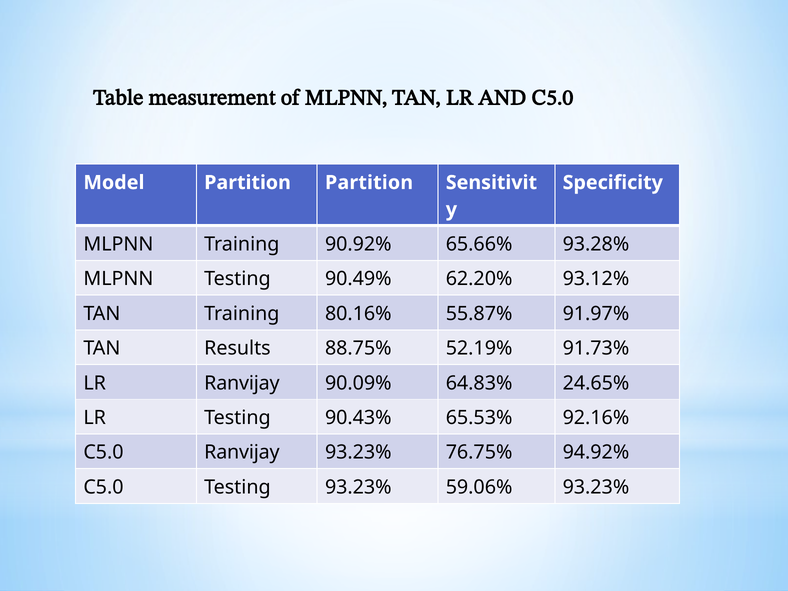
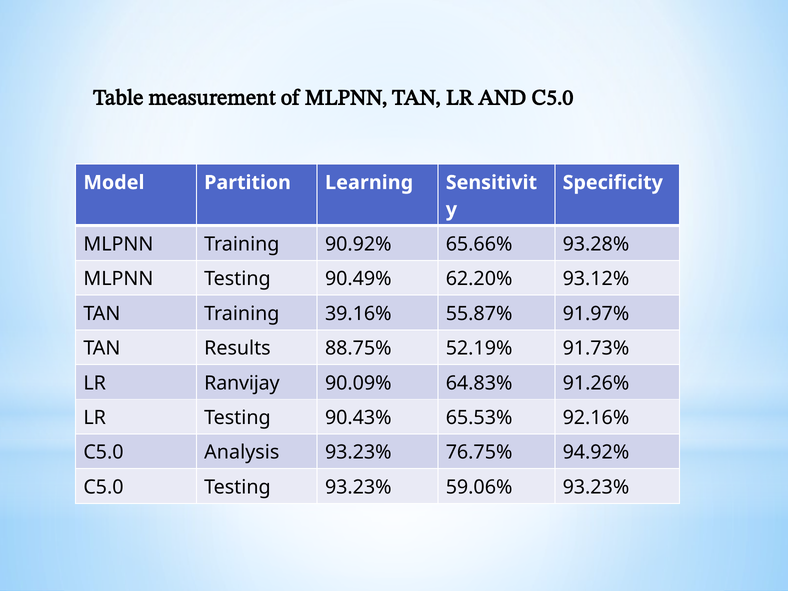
Partition Partition: Partition -> Learning
80.16%: 80.16% -> 39.16%
24.65%: 24.65% -> 91.26%
C5.0 Ranvijay: Ranvijay -> Analysis
